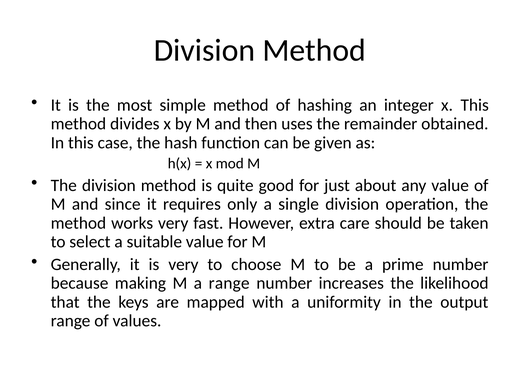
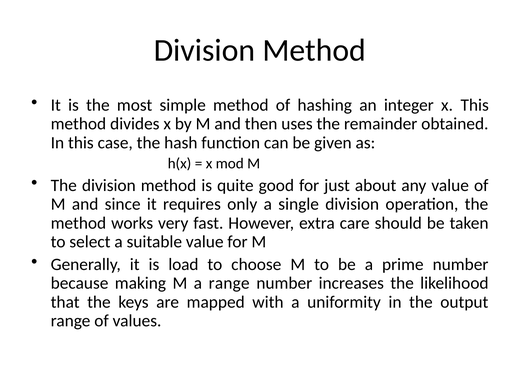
is very: very -> load
